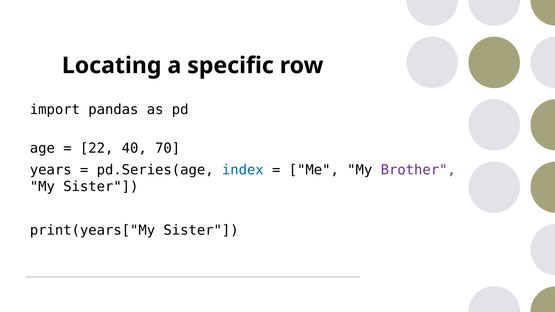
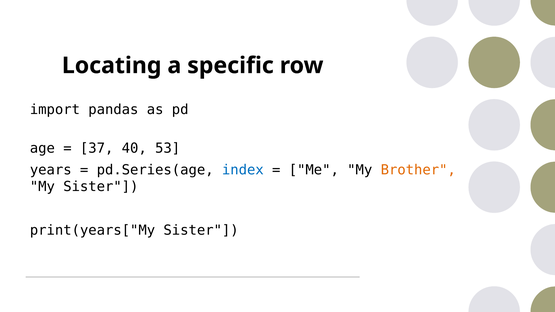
22: 22 -> 37
70: 70 -> 53
Brother colour: purple -> orange
